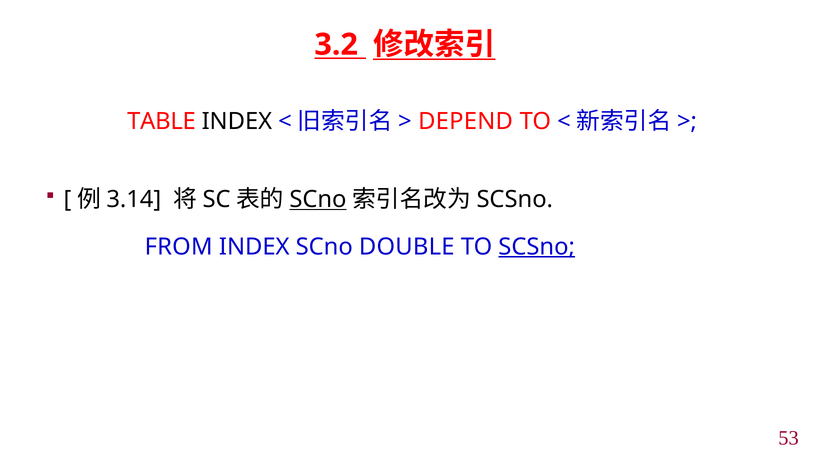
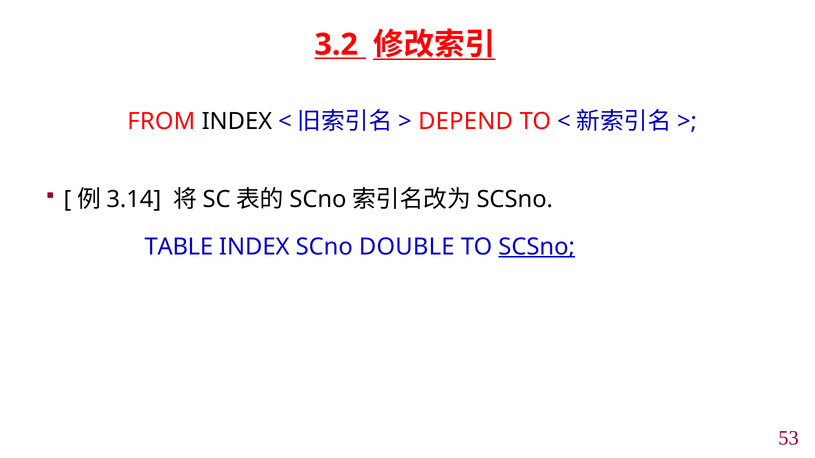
TABLE: TABLE -> FROM
SCno at (318, 199) underline: present -> none
FROM: FROM -> TABLE
